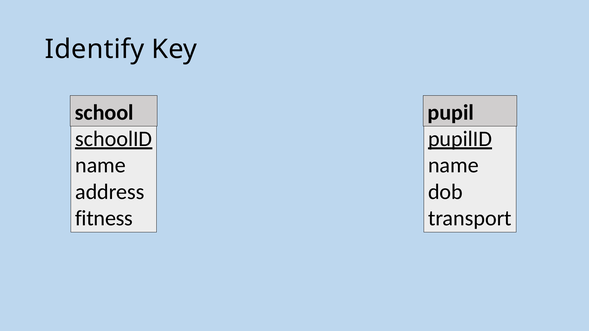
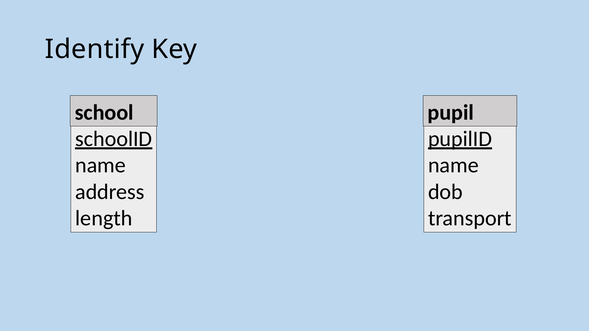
fitness: fitness -> length
